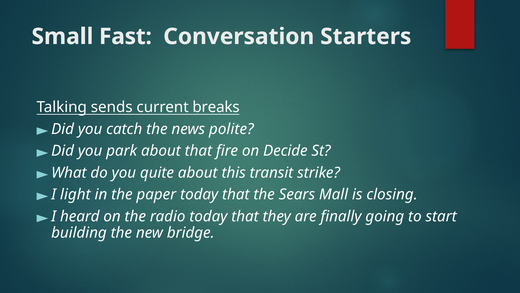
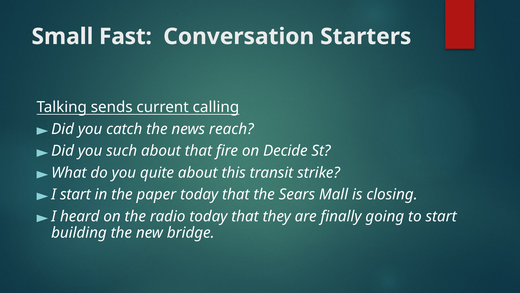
breaks: breaks -> calling
polite: polite -> reach
park: park -> such
I light: light -> start
